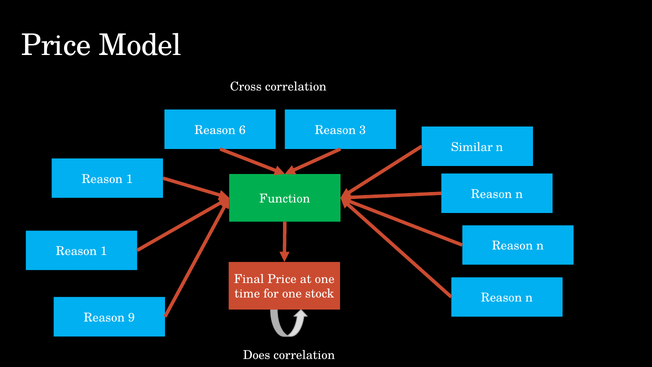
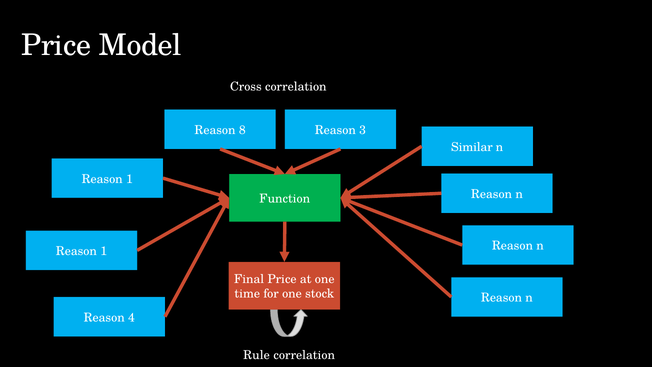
6: 6 -> 8
9: 9 -> 4
Does: Does -> Rule
